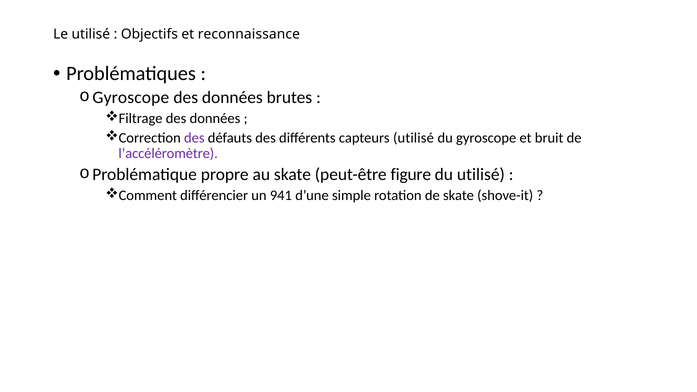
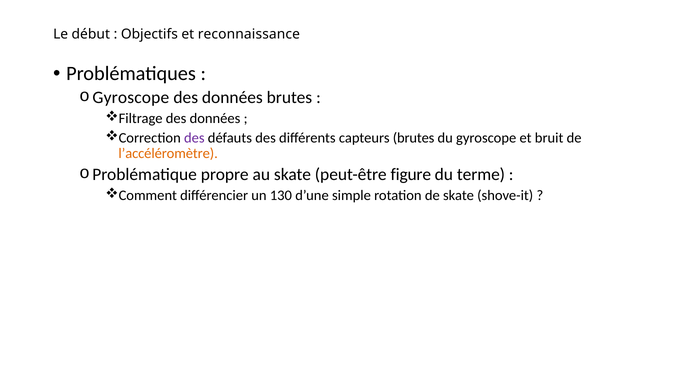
Le utilisé: utilisé -> début
capteurs utilisé: utilisé -> brutes
l’accéléromètre colour: purple -> orange
du utilisé: utilisé -> terme
941: 941 -> 130
